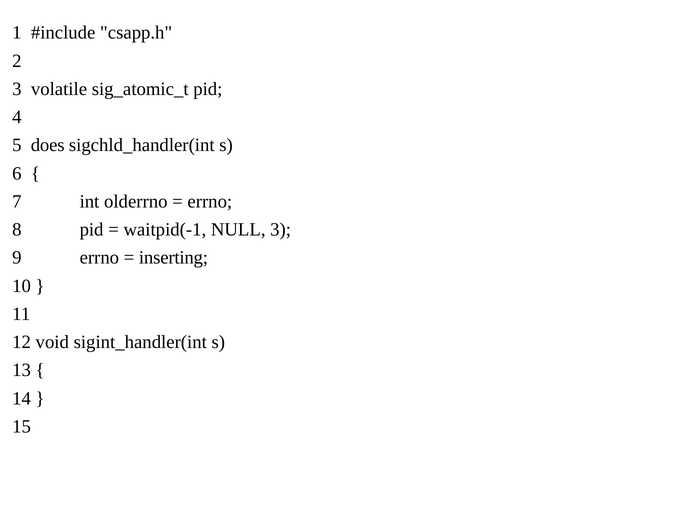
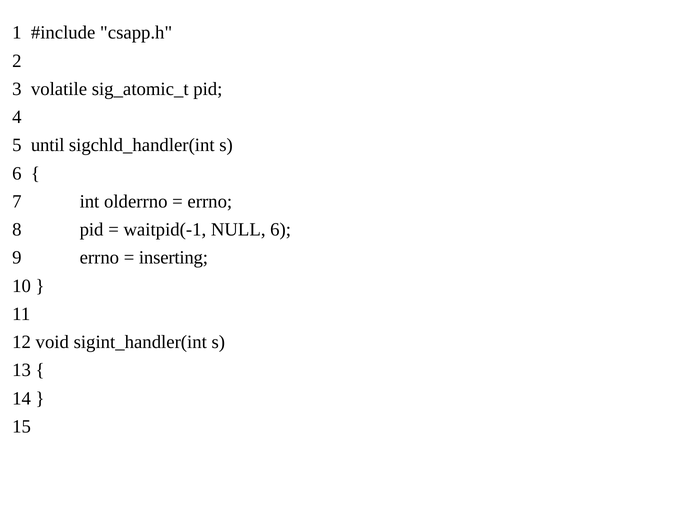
does: does -> until
NULL 3: 3 -> 6
